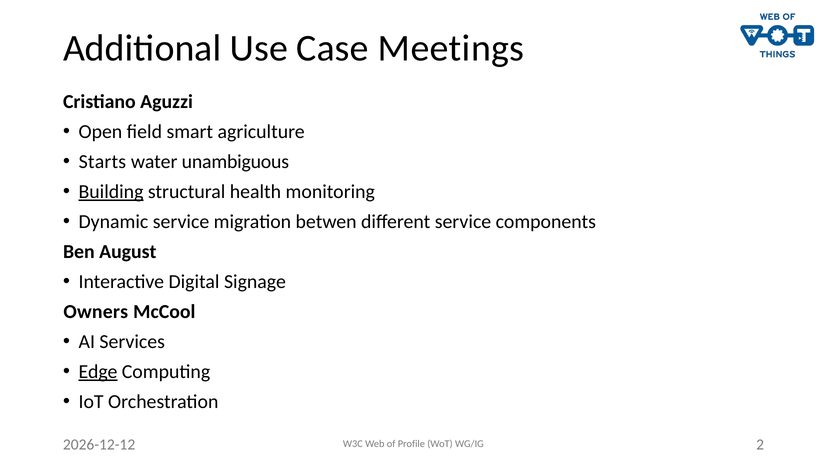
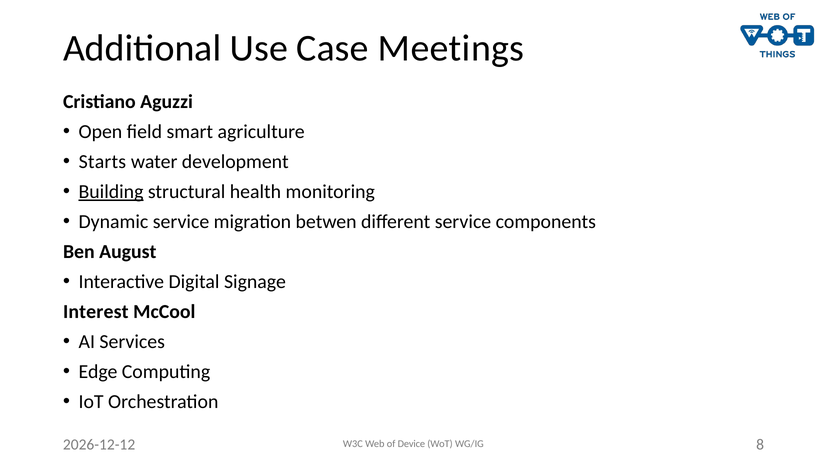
unambiguous: unambiguous -> development
Owners: Owners -> Interest
Edge underline: present -> none
Profile: Profile -> Device
2: 2 -> 8
